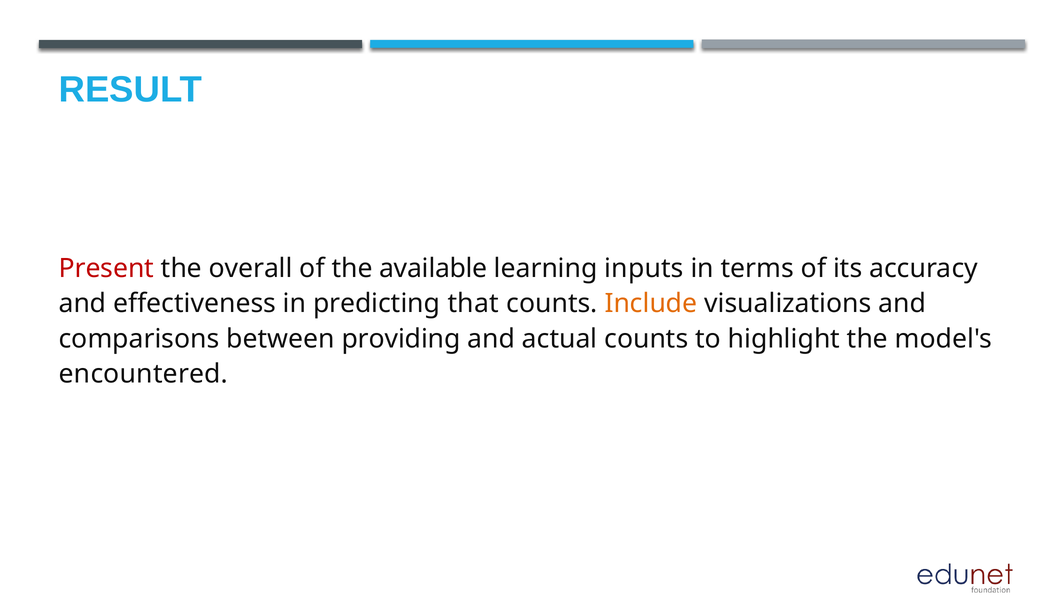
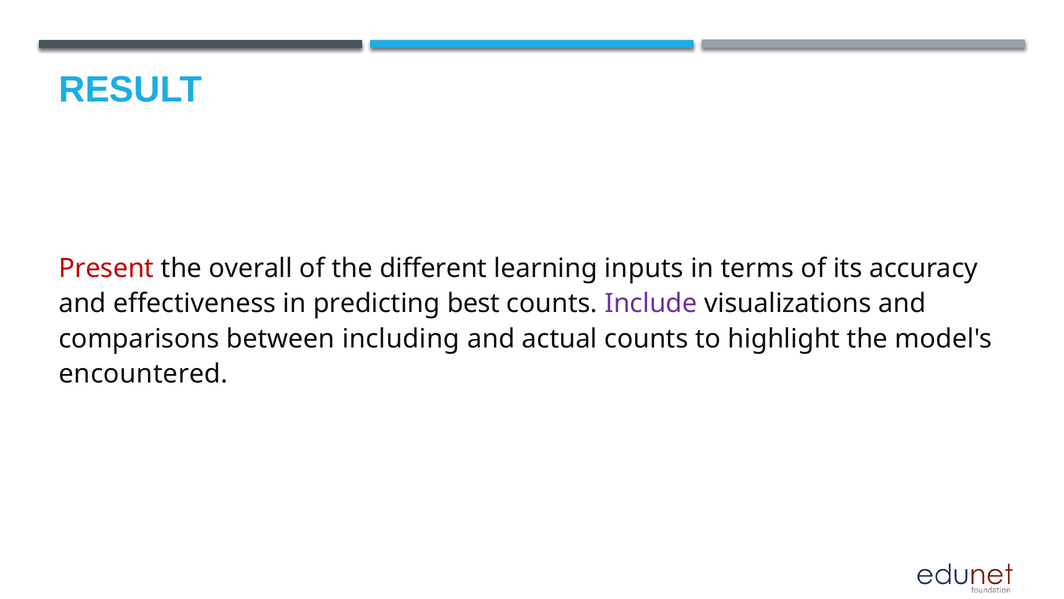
available: available -> different
that: that -> best
Include colour: orange -> purple
providing: providing -> including
